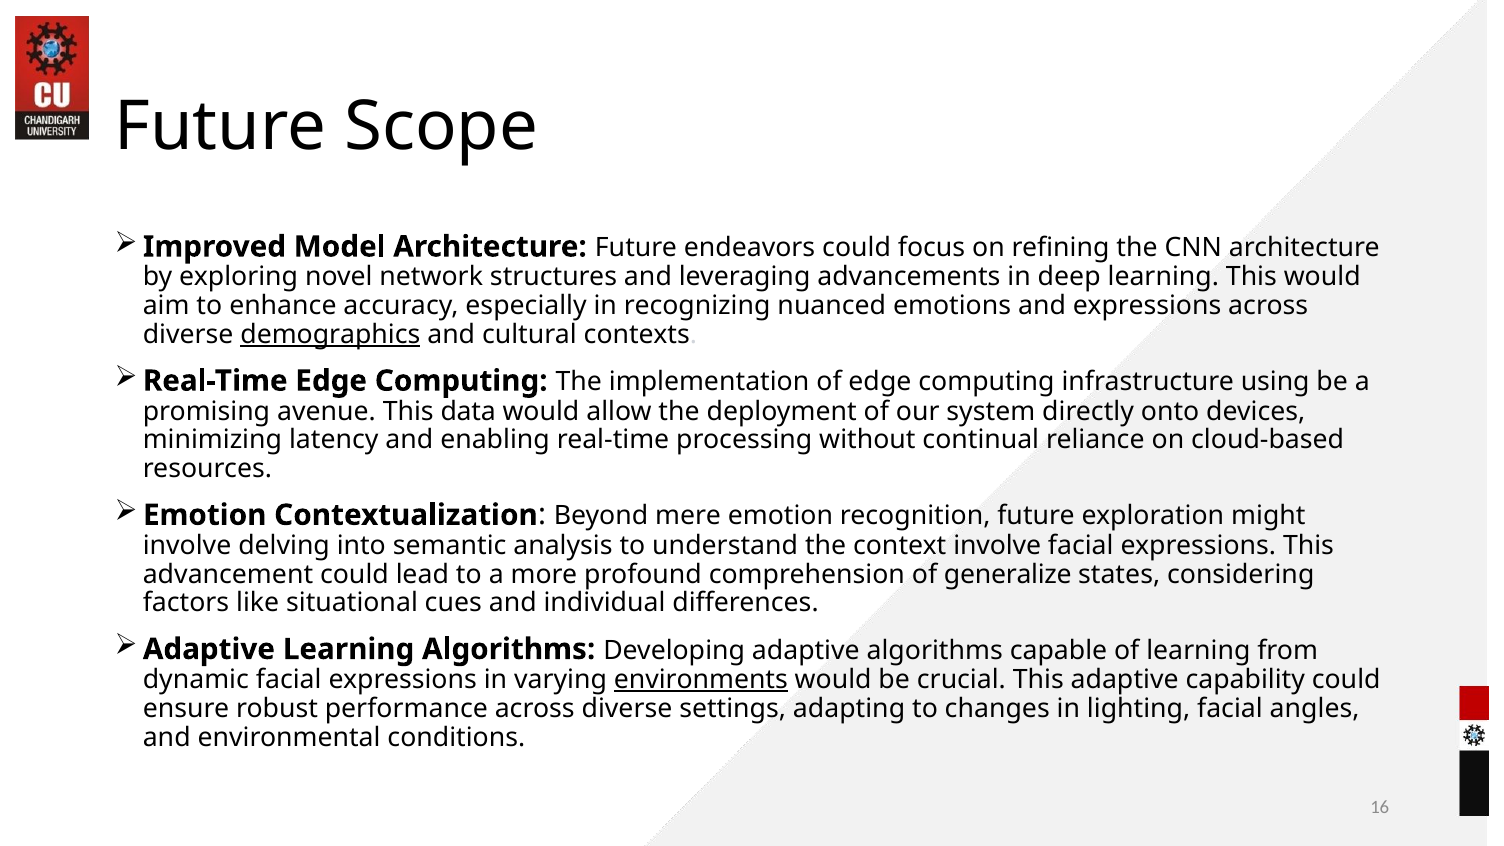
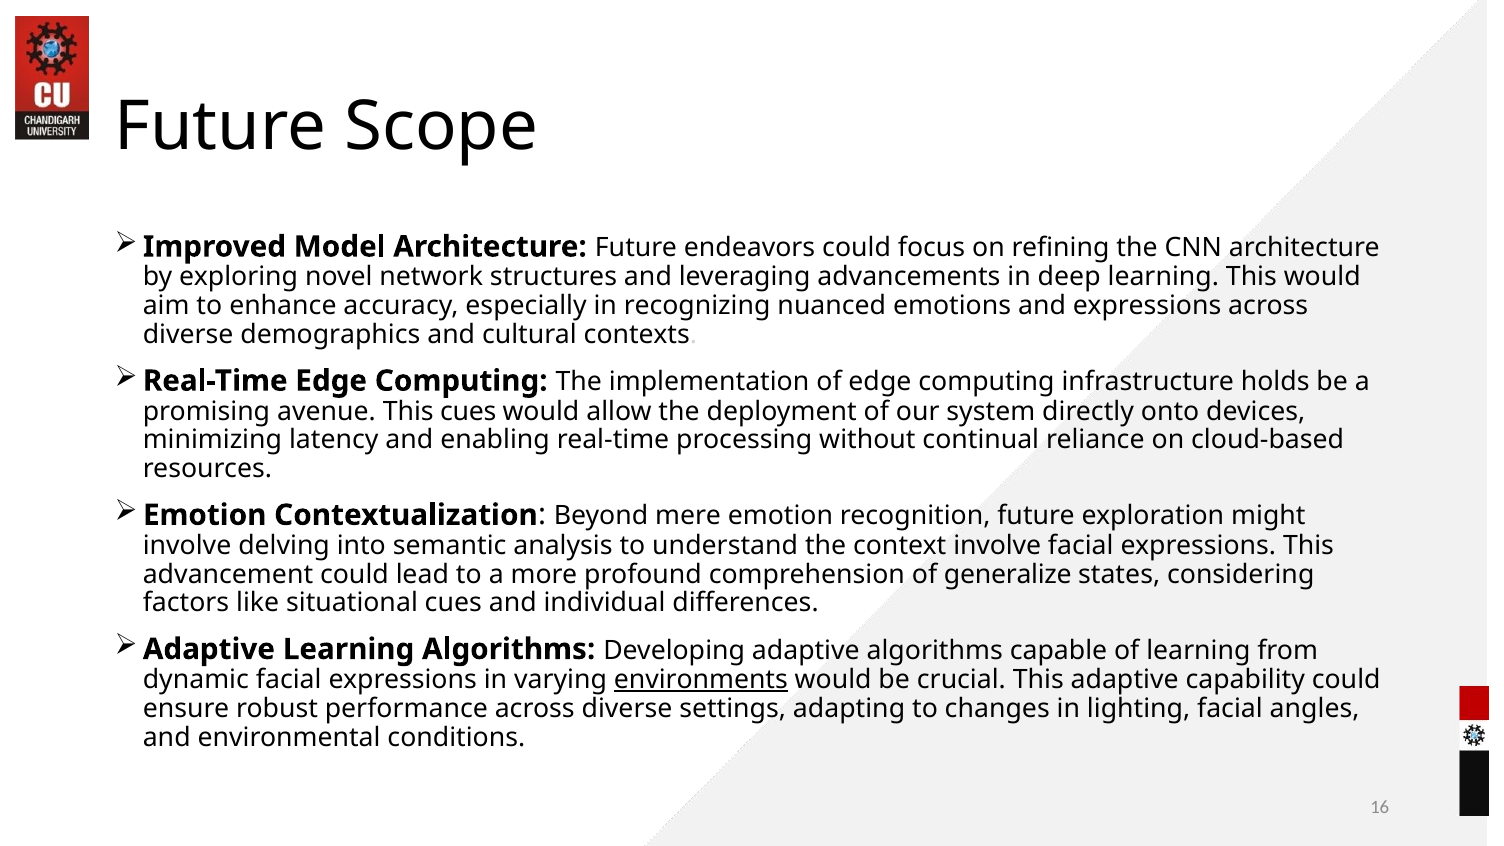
demographics underline: present -> none
using: using -> holds
This data: data -> cues
